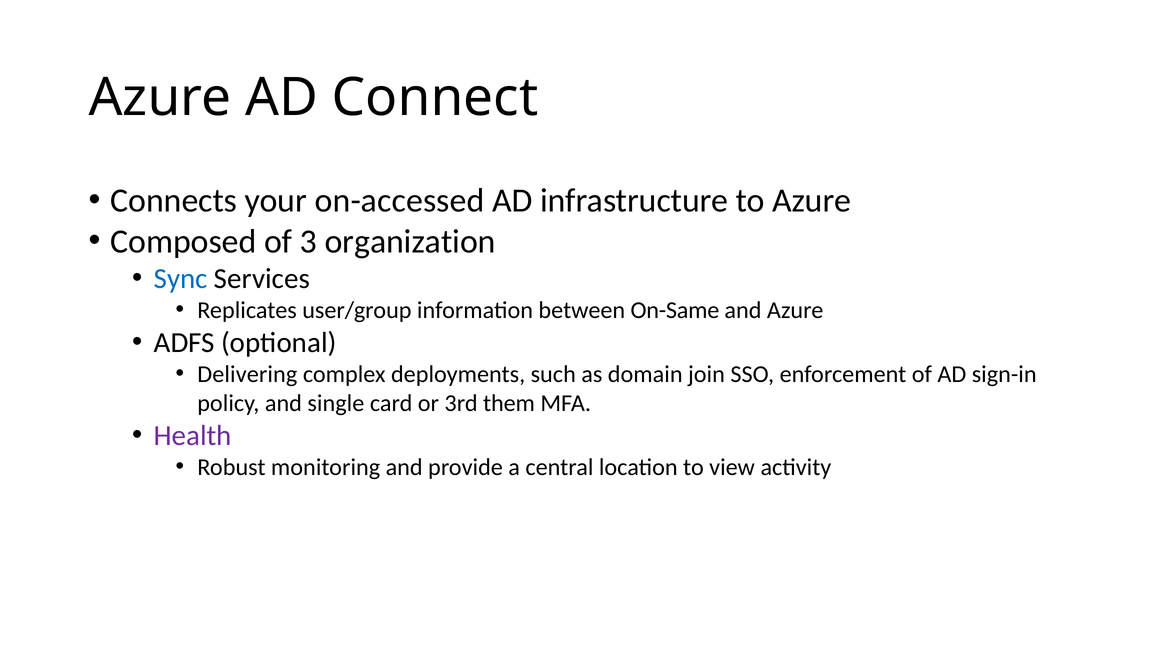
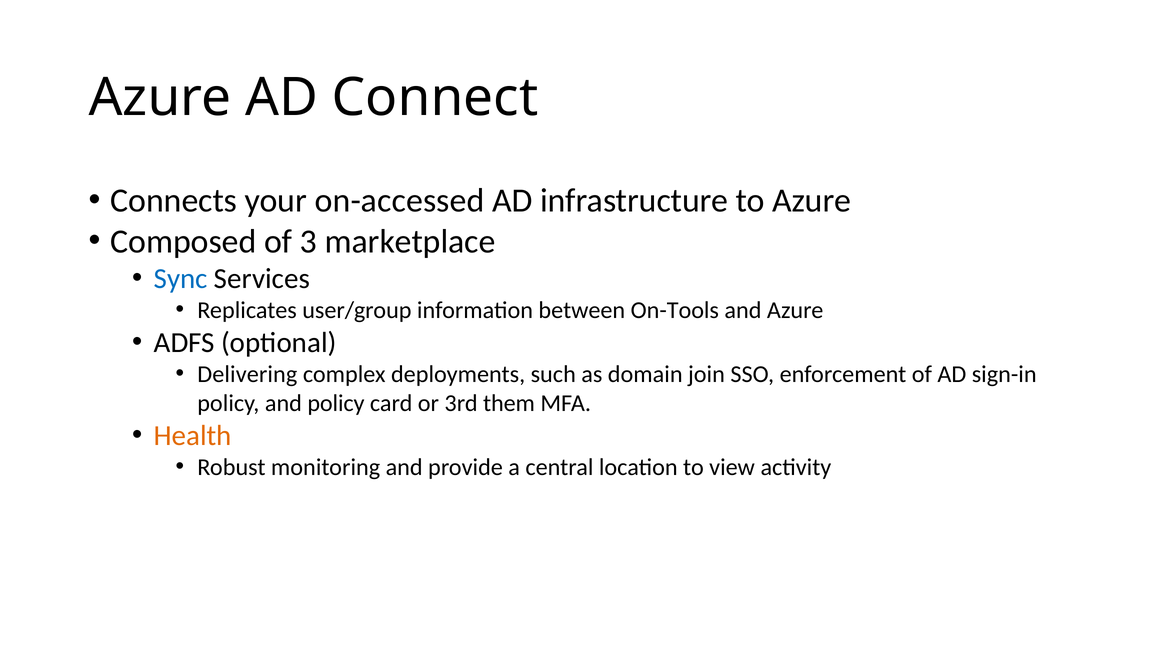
organization: organization -> marketplace
On-Same: On-Same -> On-Tools
and single: single -> policy
Health colour: purple -> orange
